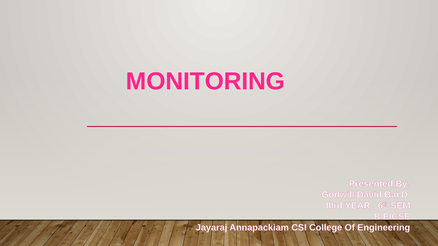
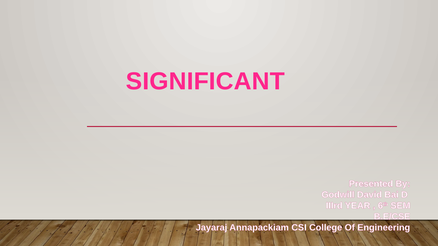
MONITORING: MONITORING -> SIGNIFICANT
